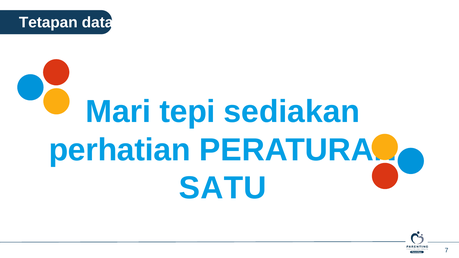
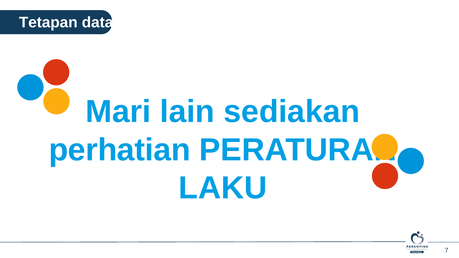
tepi: tepi -> lain
SATU: SATU -> LAKU
